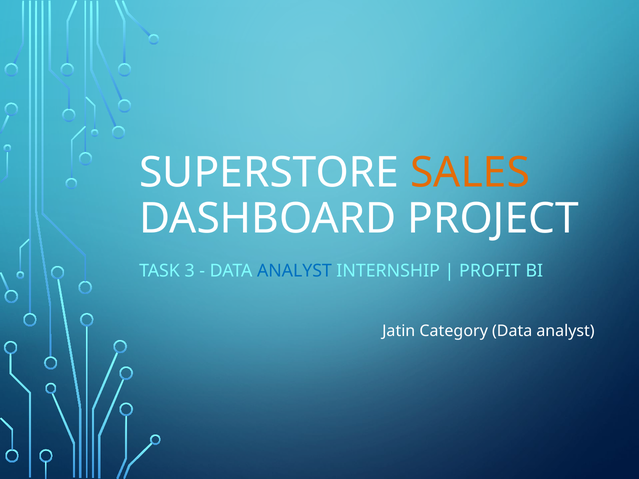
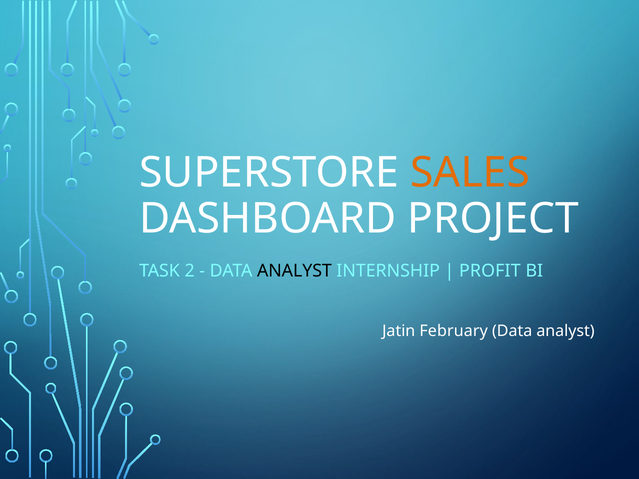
3: 3 -> 2
ANALYST at (294, 271) colour: blue -> black
Category: Category -> February
